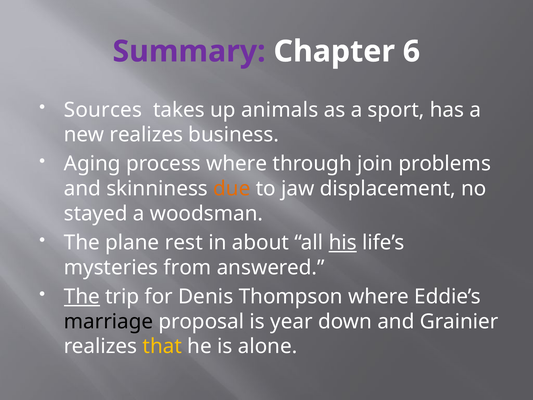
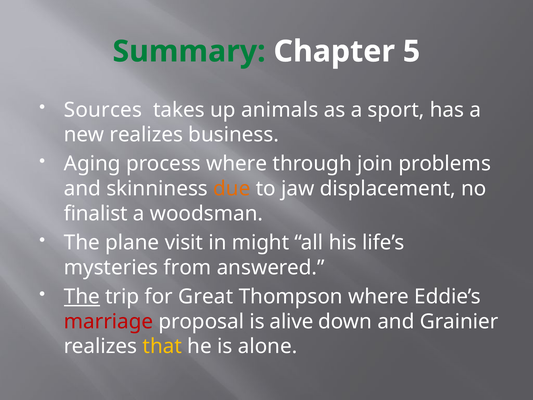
Summary colour: purple -> green
6: 6 -> 5
stayed: stayed -> finalist
rest: rest -> visit
about: about -> might
his underline: present -> none
Denis: Denis -> Great
marriage colour: black -> red
year: year -> alive
